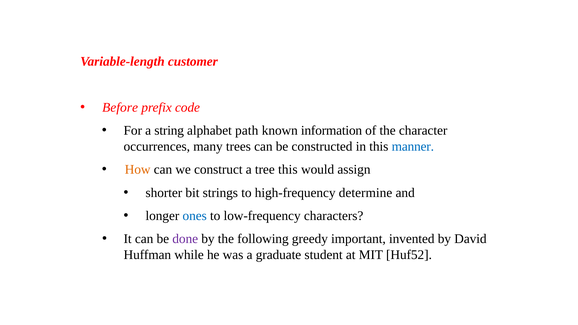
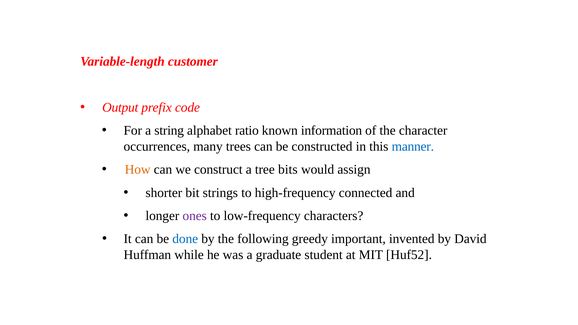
Before: Before -> Output
path: path -> ratio
tree this: this -> bits
determine: determine -> connected
ones colour: blue -> purple
done colour: purple -> blue
